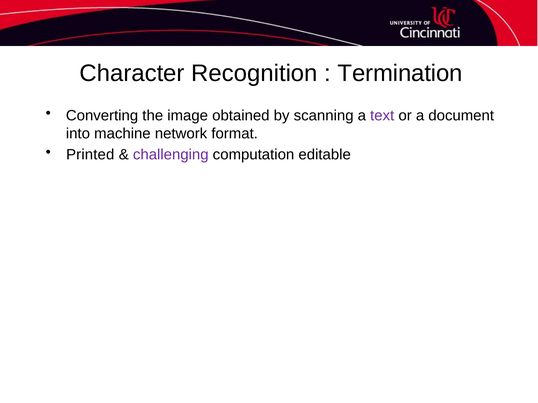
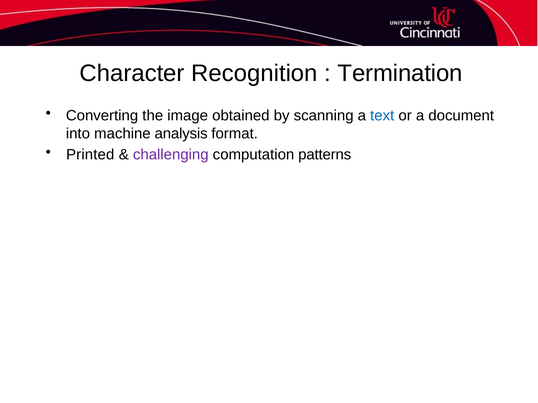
text colour: purple -> blue
network: network -> analysis
editable: editable -> patterns
